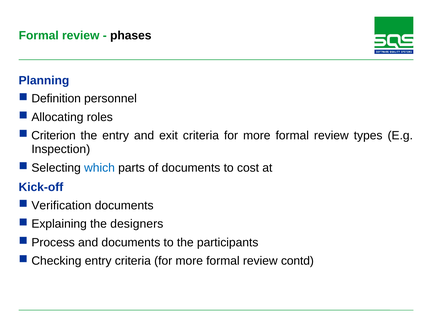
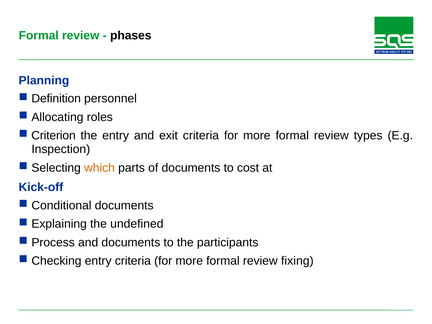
which colour: blue -> orange
Verification: Verification -> Conditional
designers: designers -> undefined
contd: contd -> fixing
